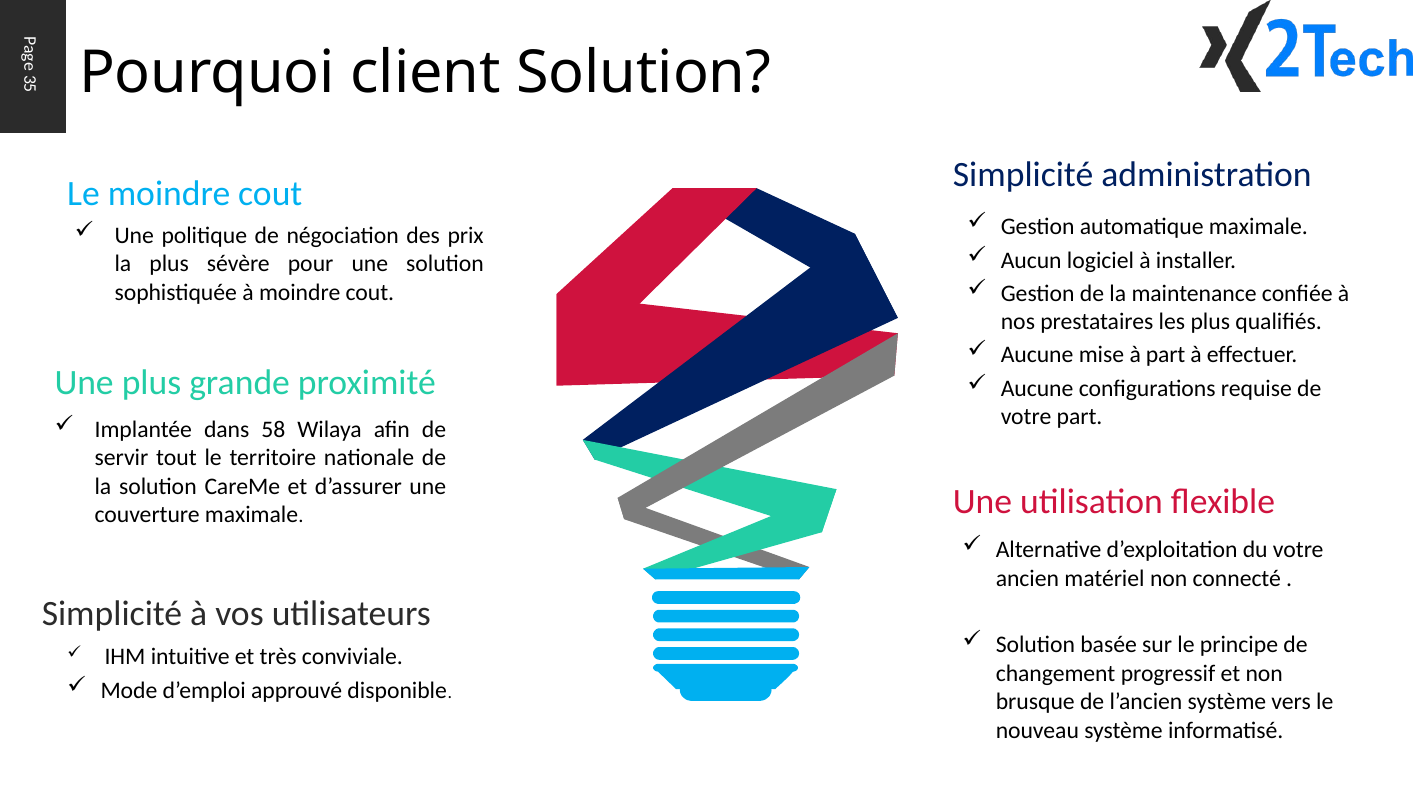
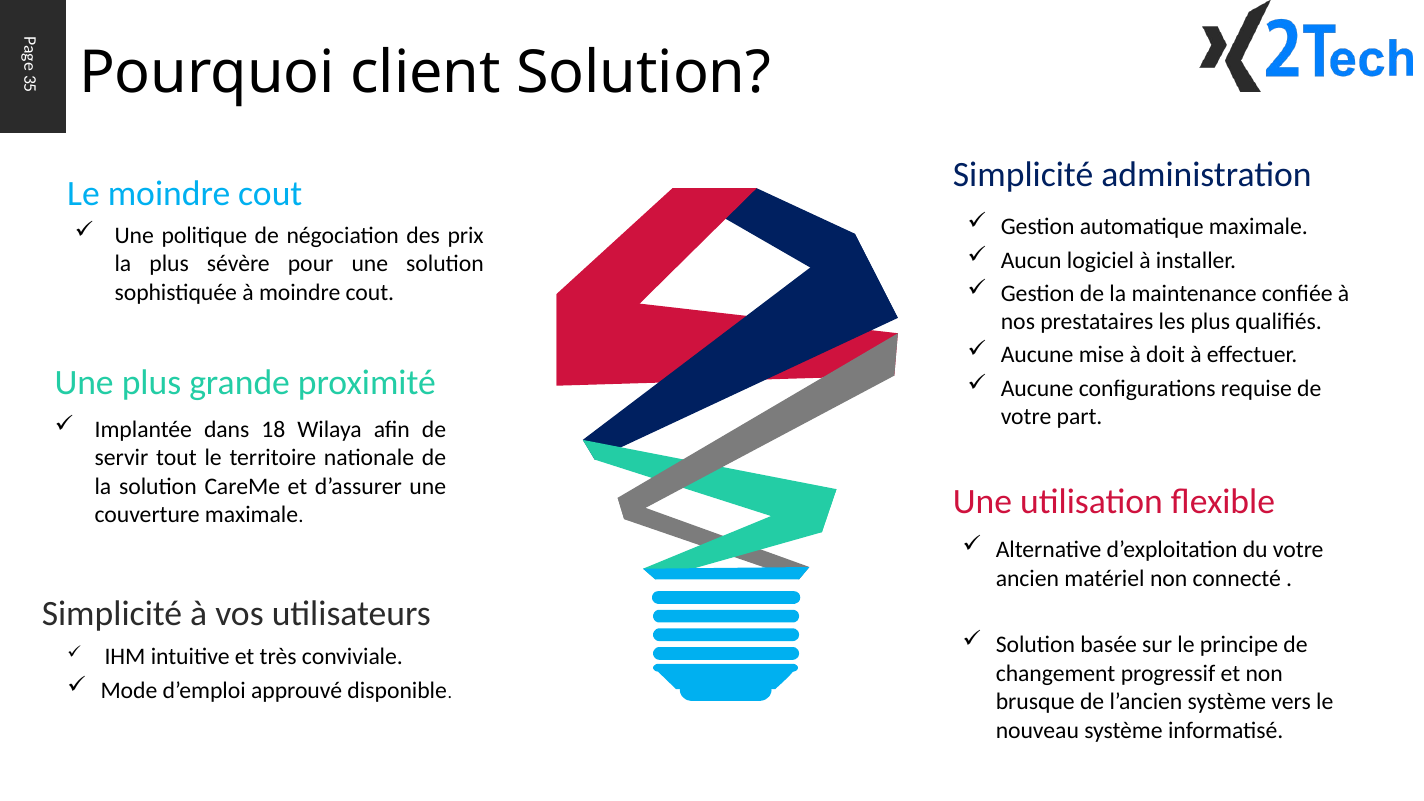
à part: part -> doit
58: 58 -> 18
